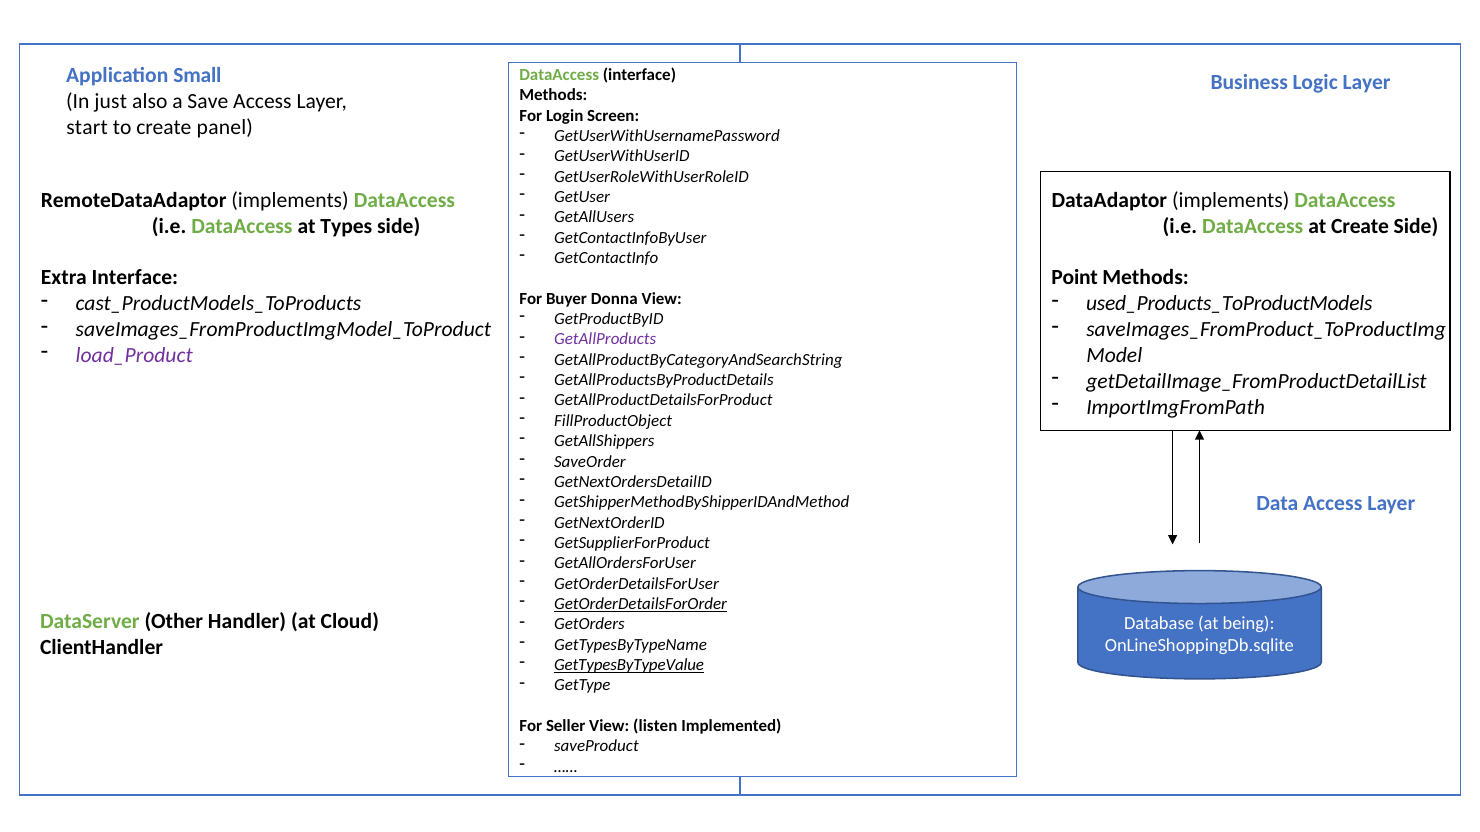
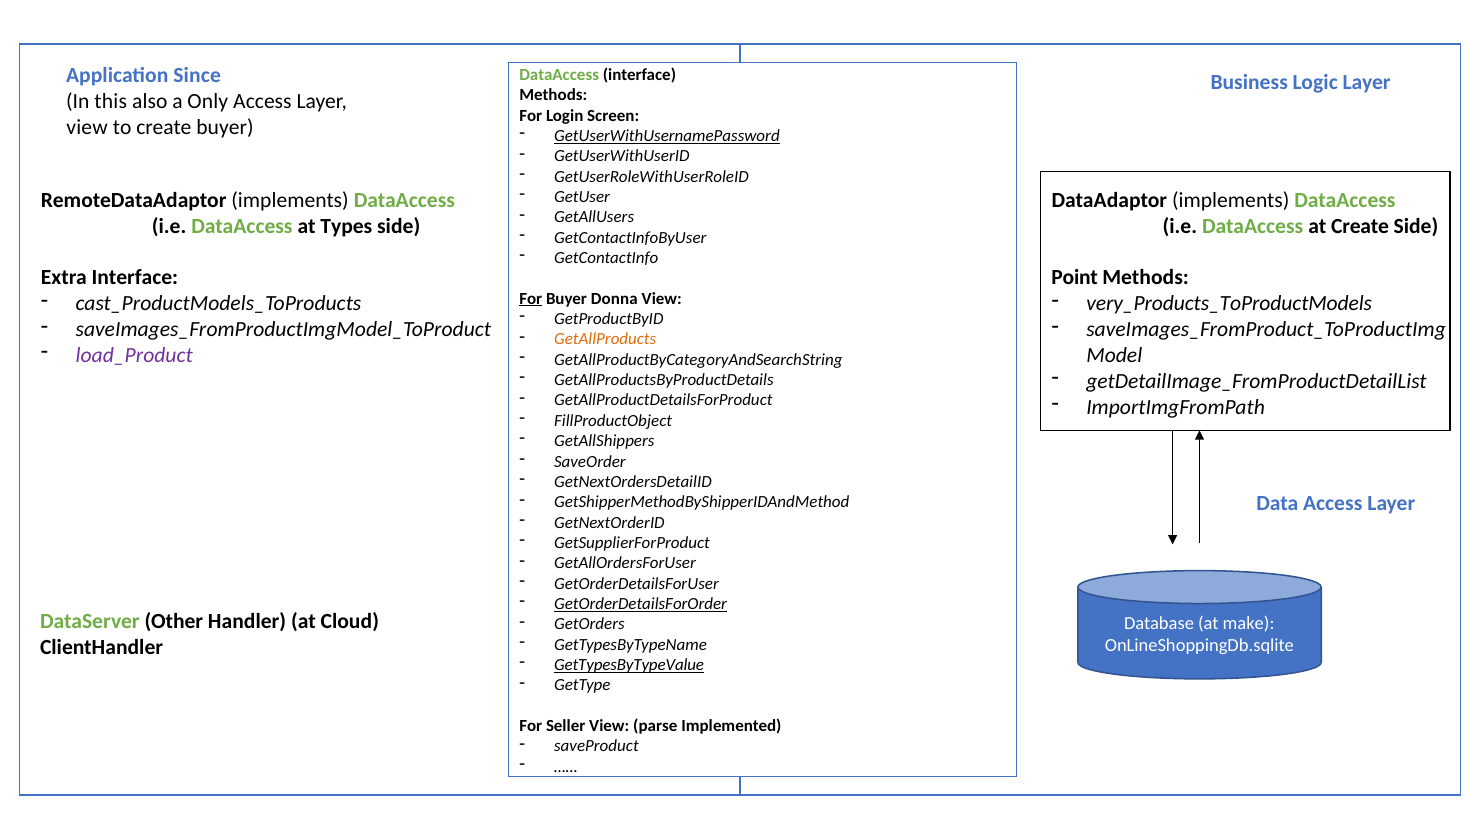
Small: Small -> Since
just: just -> this
Save: Save -> Only
start at (87, 127): start -> view
create panel: panel -> buyer
GetUserWithUsernamePassword underline: none -> present
For at (531, 299) underline: none -> present
used_Products_ToProductModels: used_Products_ToProductModels -> very_Products_ToProductModels
GetAllProducts colour: purple -> orange
being: being -> make
listen: listen -> parse
